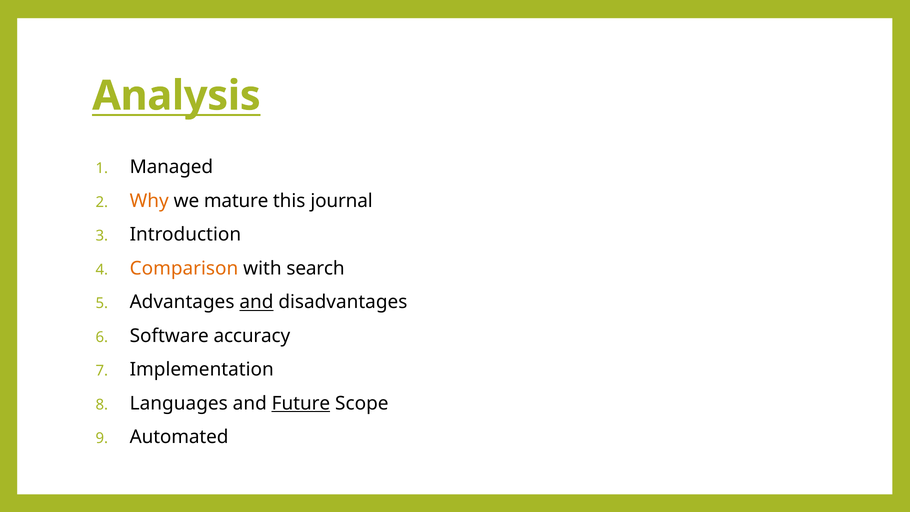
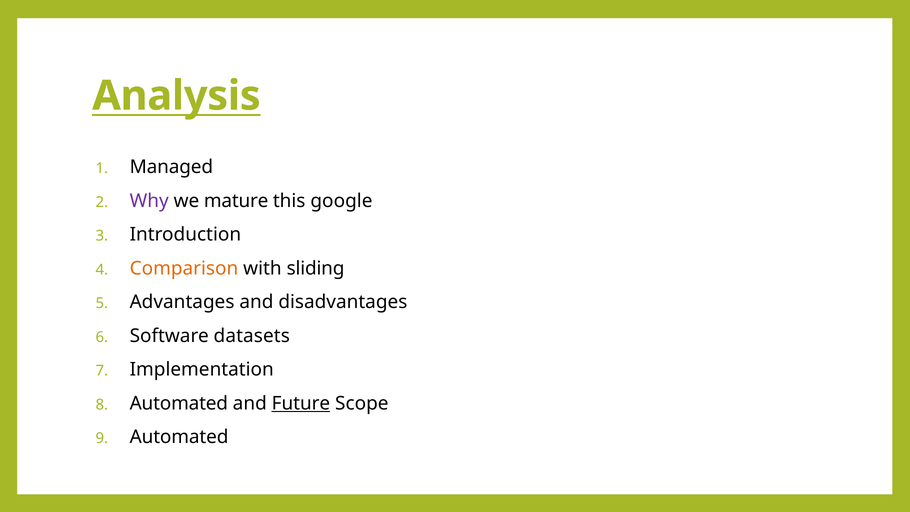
Why colour: orange -> purple
journal: journal -> google
search: search -> sliding
and at (256, 302) underline: present -> none
accuracy: accuracy -> datasets
Languages at (179, 403): Languages -> Automated
